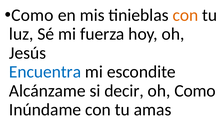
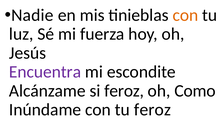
Como at (32, 15): Como -> Nadie
Encuentra colour: blue -> purple
si decir: decir -> feroz
tu amas: amas -> feroz
